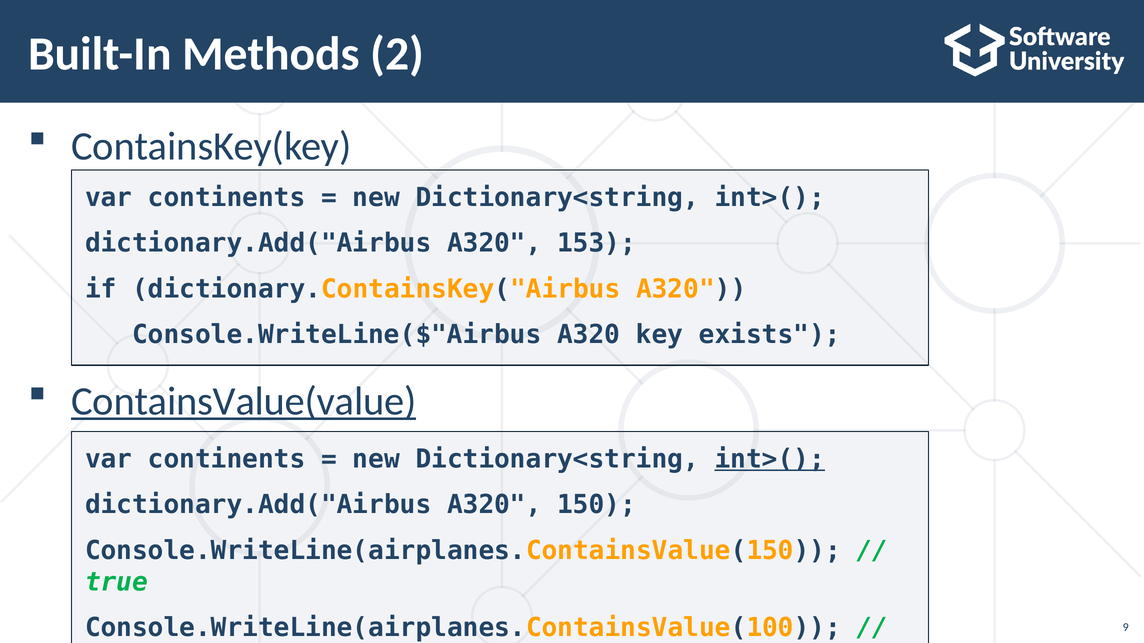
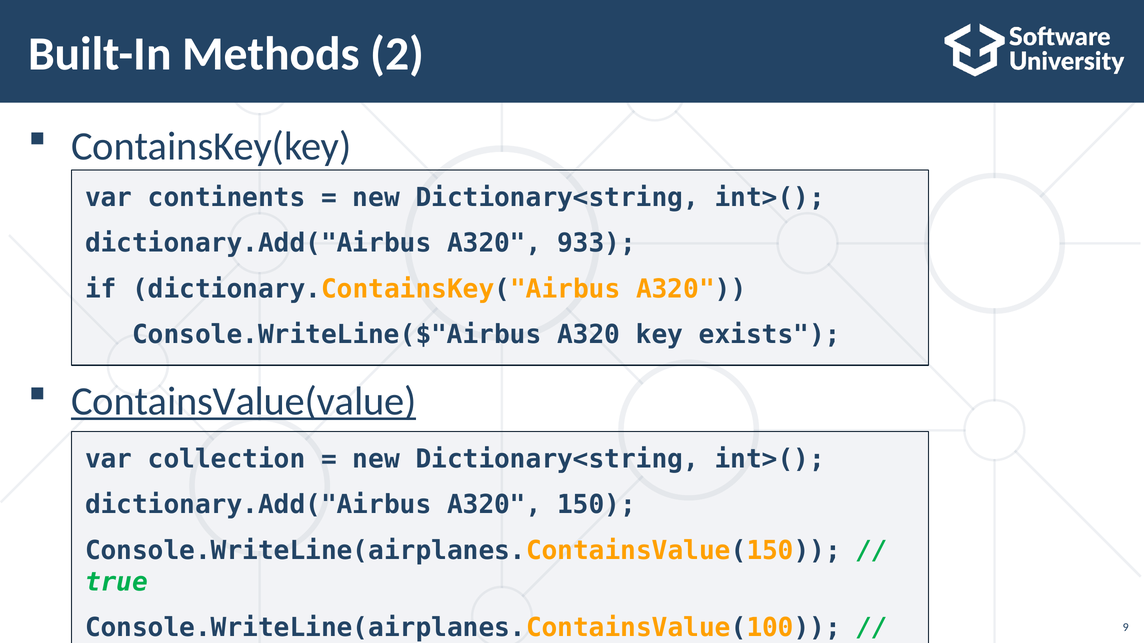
153: 153 -> 933
continents at (227, 459): continents -> collection
int>( at (770, 459) underline: present -> none
